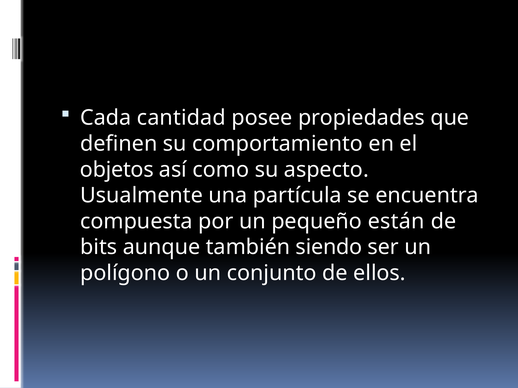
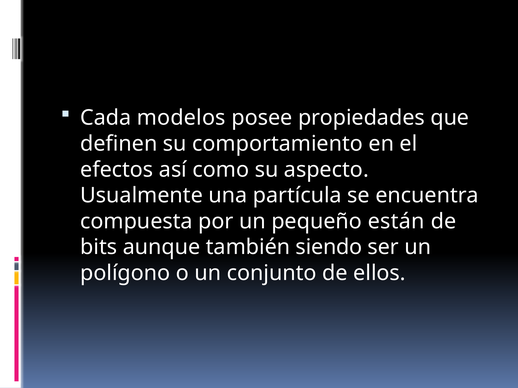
cantidad: cantidad -> modelos
objetos: objetos -> efectos
